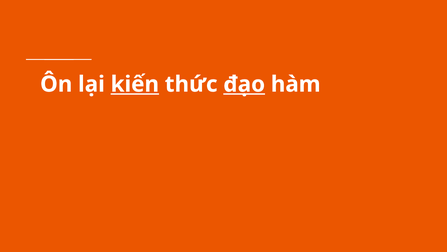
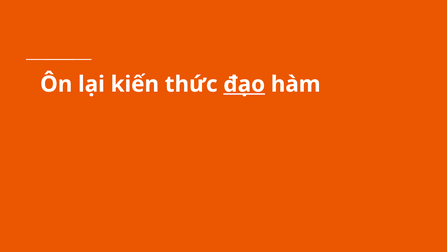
kiến underline: present -> none
